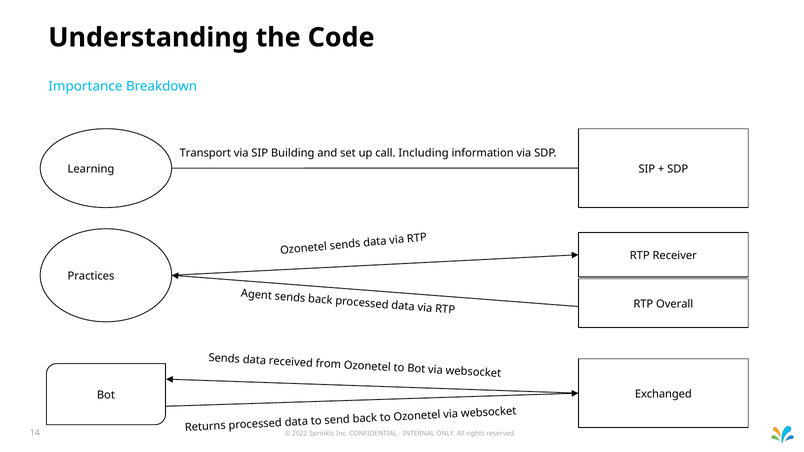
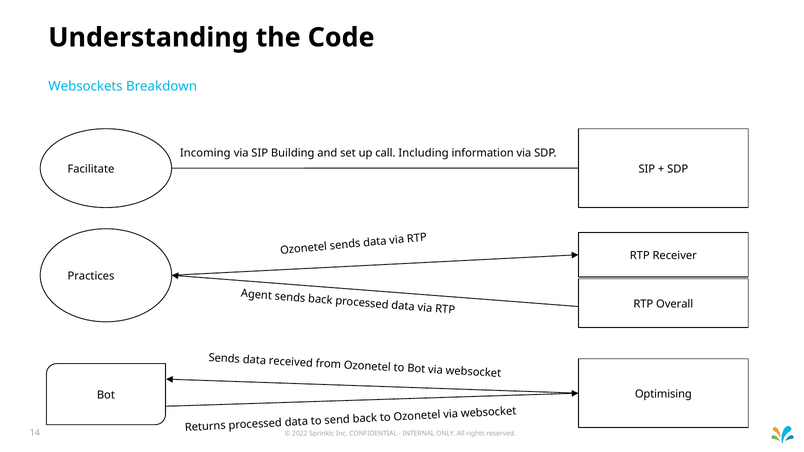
Importance: Importance -> Websockets
Transport: Transport -> Incoming
Learning: Learning -> Facilitate
Exchanged: Exchanged -> Optimising
